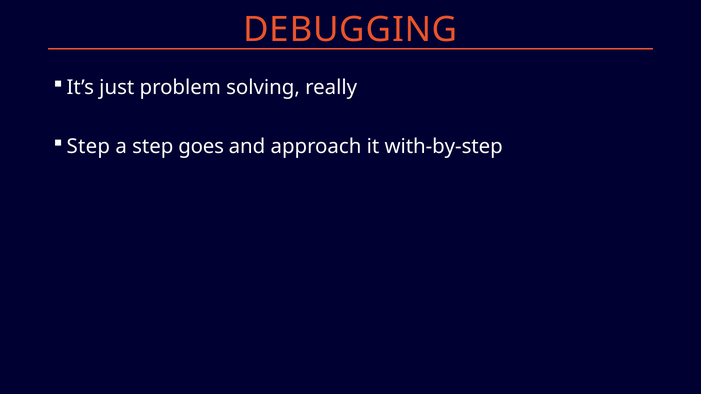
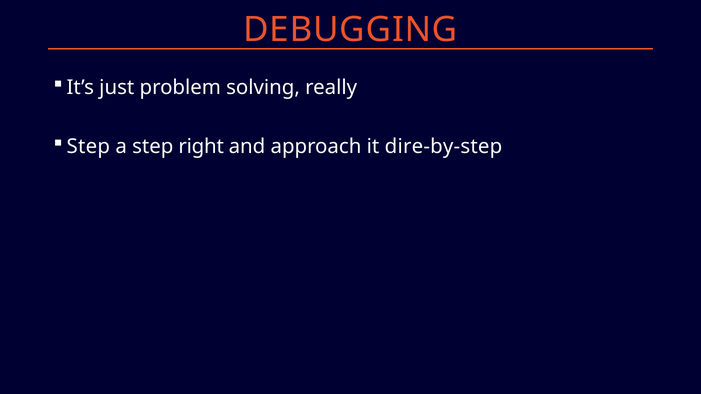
goes: goes -> right
with-by-step: with-by-step -> dire-by-step
